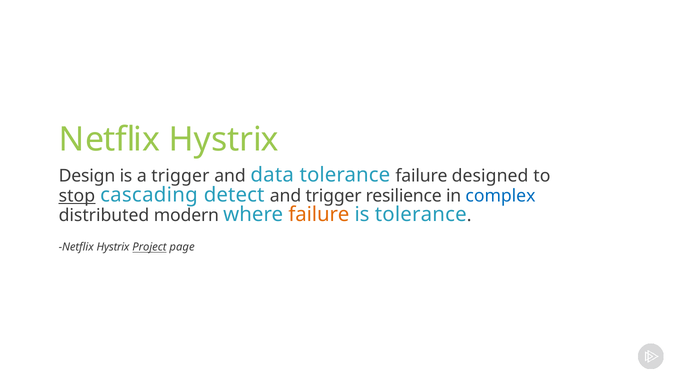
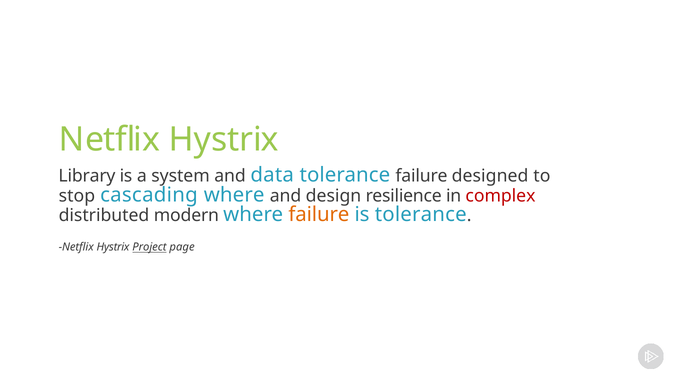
Design: Design -> Library
a trigger: trigger -> system
stop underline: present -> none
cascading detect: detect -> where
and trigger: trigger -> design
complex colour: blue -> red
